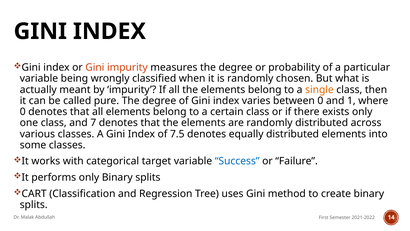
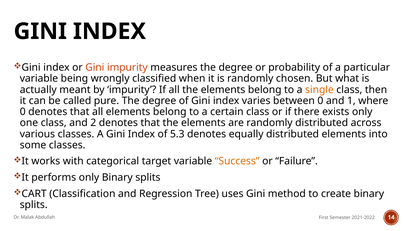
7: 7 -> 2
7.5: 7.5 -> 5.3
Success colour: blue -> orange
